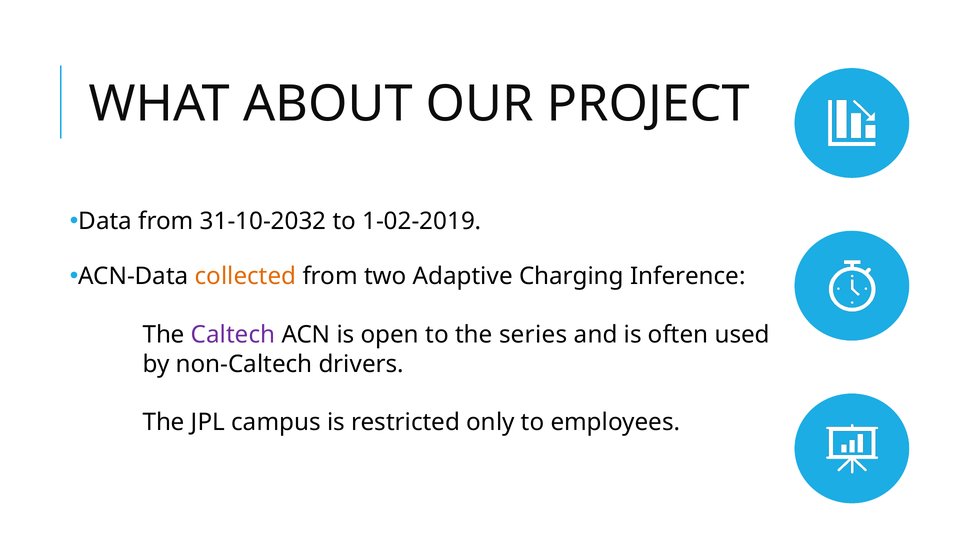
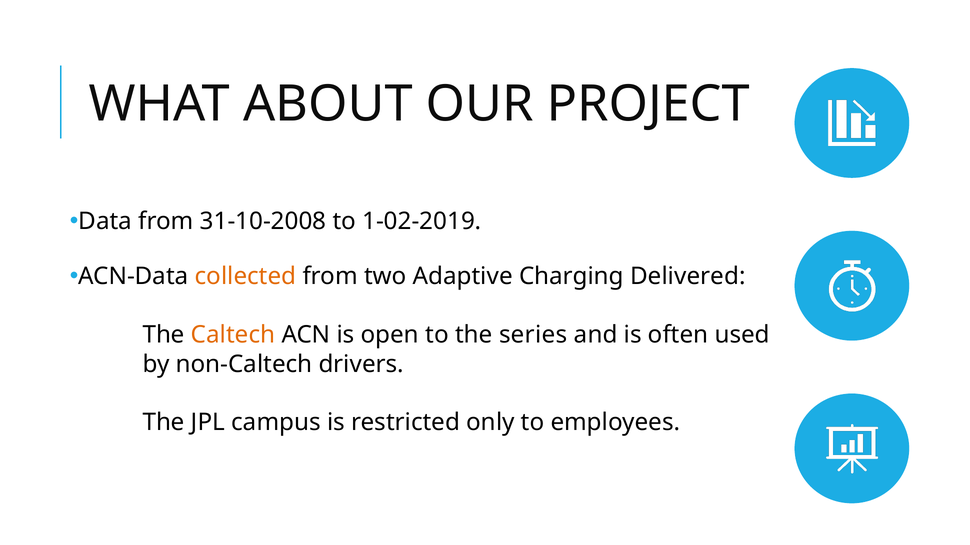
31-10-2032: 31-10-2032 -> 31-10-2008
Inference: Inference -> Delivered
Caltech colour: purple -> orange
